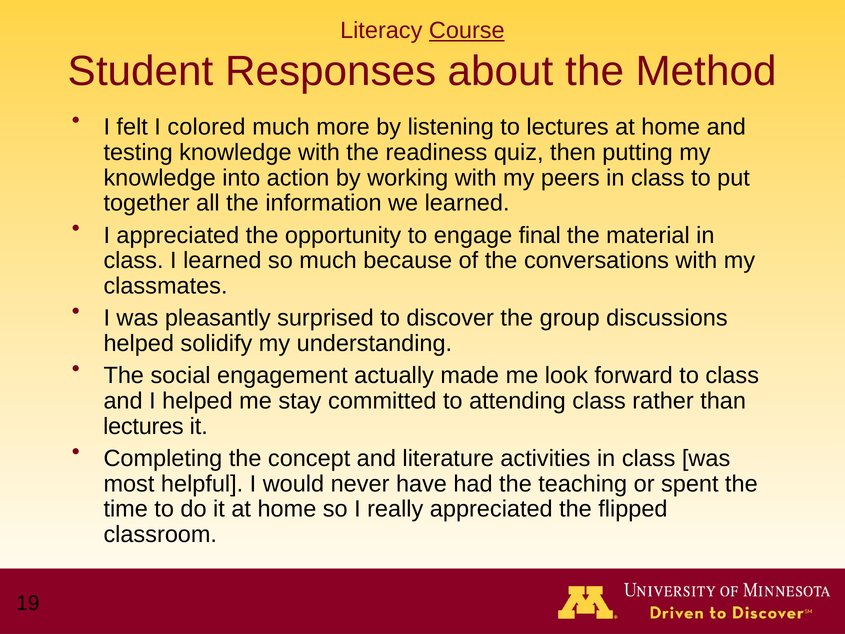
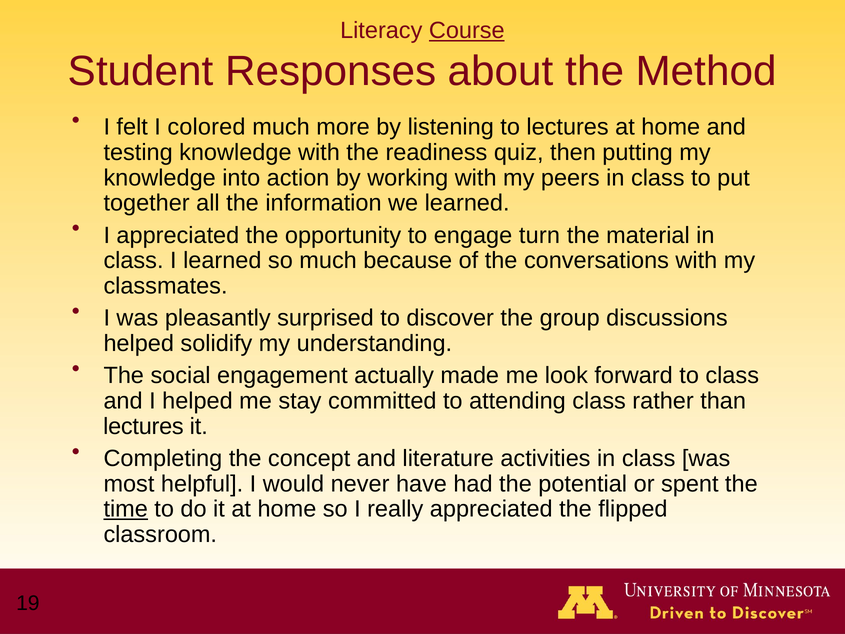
final: final -> turn
teaching: teaching -> potential
time underline: none -> present
